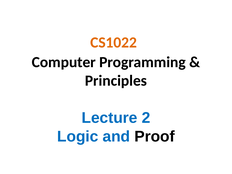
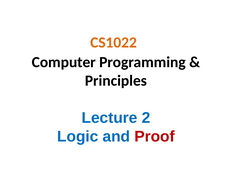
Proof colour: black -> red
